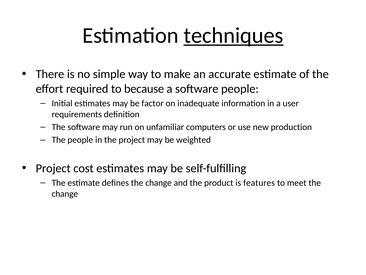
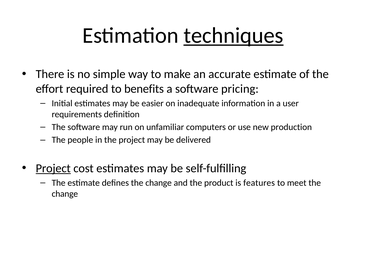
because: because -> benefits
software people: people -> pricing
factor: factor -> easier
weighted: weighted -> delivered
Project at (53, 168) underline: none -> present
